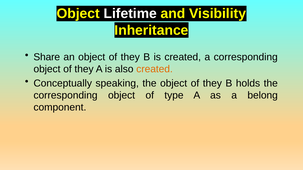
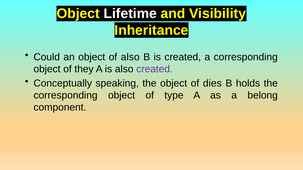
Share: Share -> Could
an object of they: they -> also
created at (155, 69) colour: orange -> purple
the object of they: they -> dies
